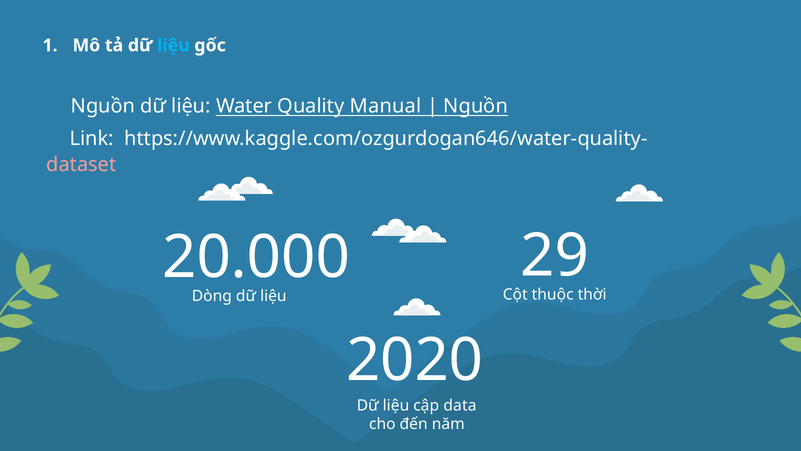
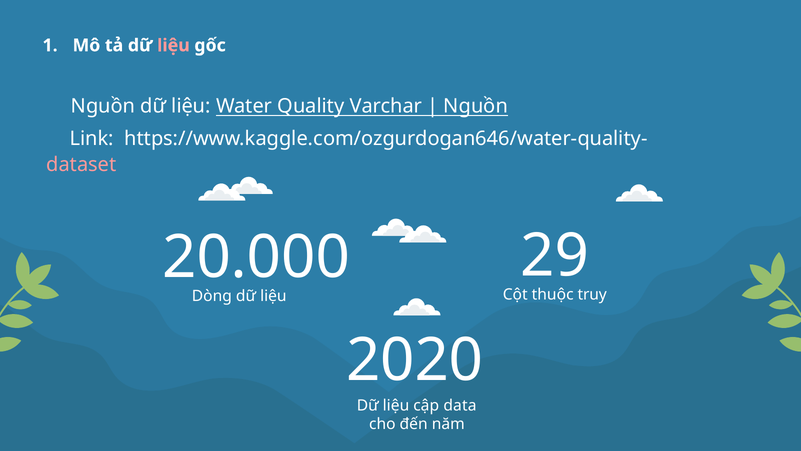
liệu at (173, 45) colour: light blue -> pink
Manual: Manual -> Varchar
thời: thời -> truy
